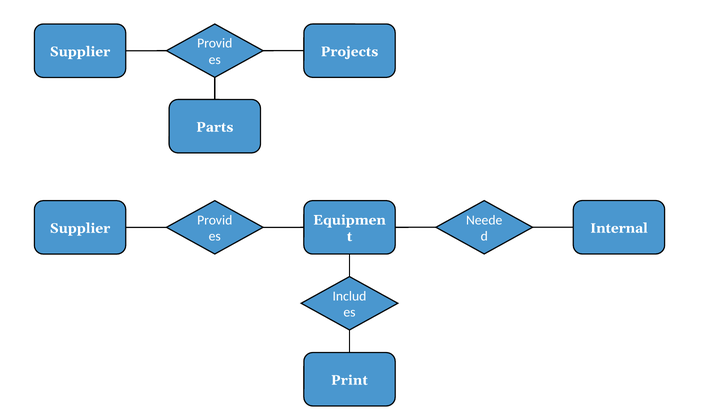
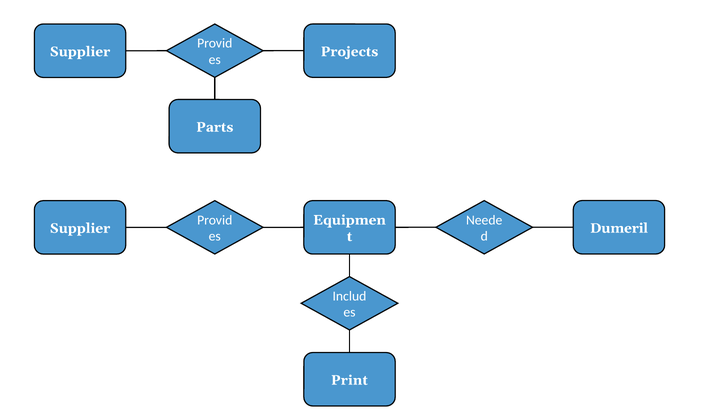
Internal: Internal -> Dumeril
